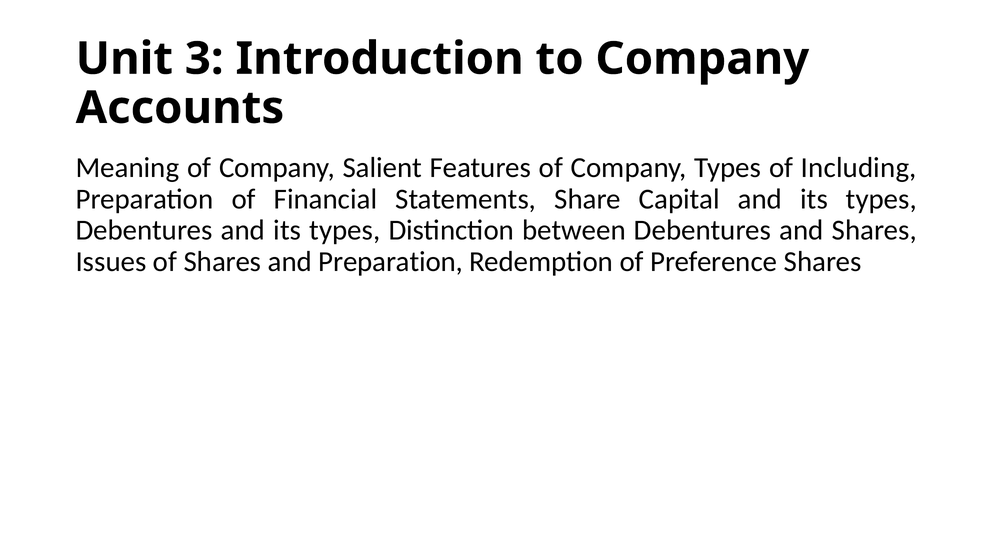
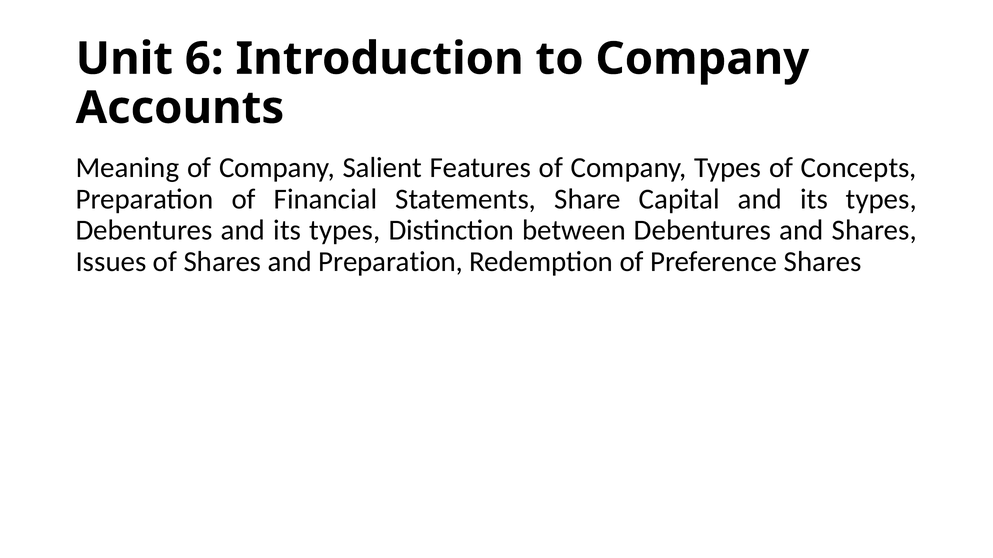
3: 3 -> 6
Including: Including -> Concepts
